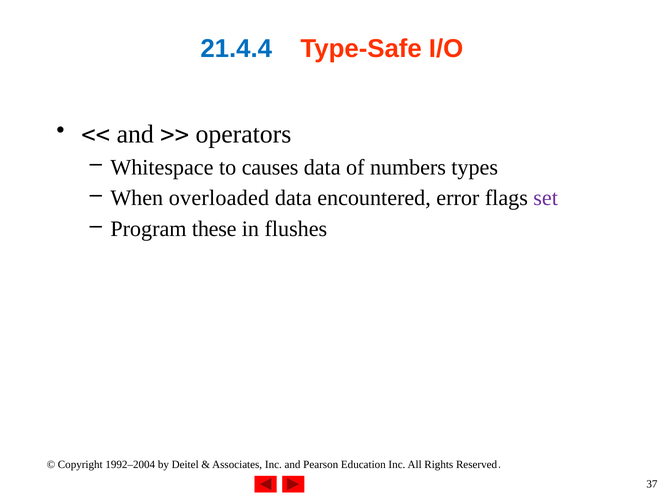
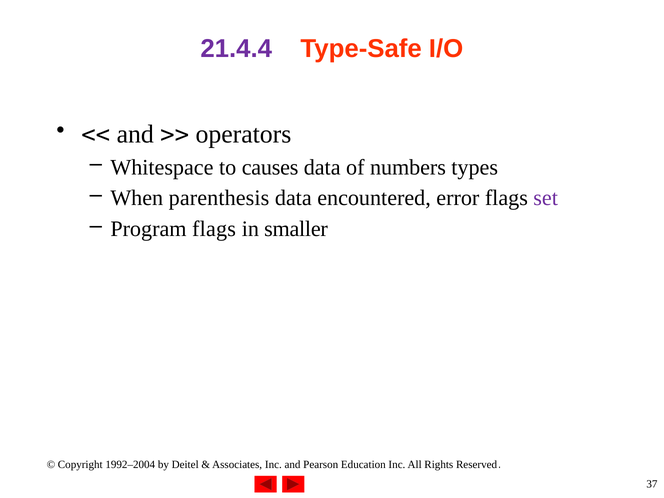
21.4.4 colour: blue -> purple
overloaded: overloaded -> parenthesis
Program these: these -> flags
flushes: flushes -> smaller
